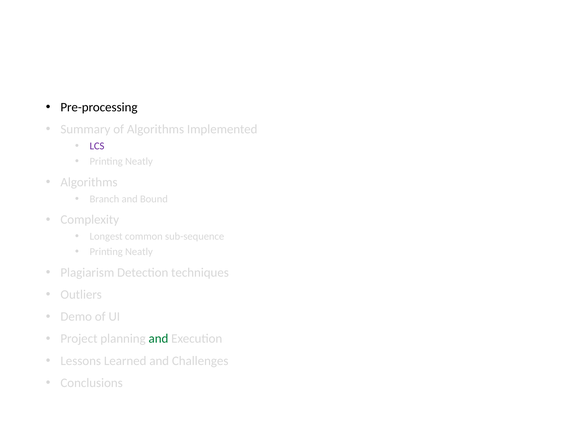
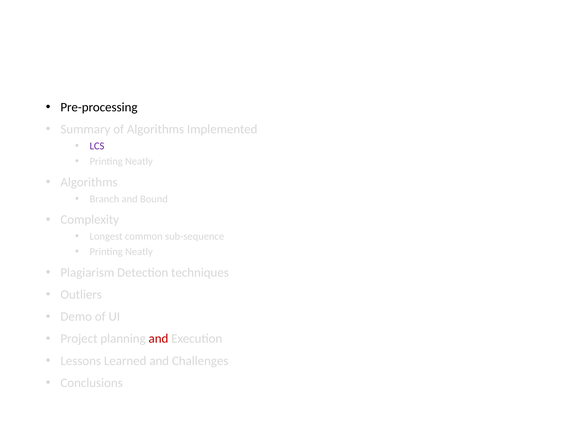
and at (158, 339) colour: green -> red
